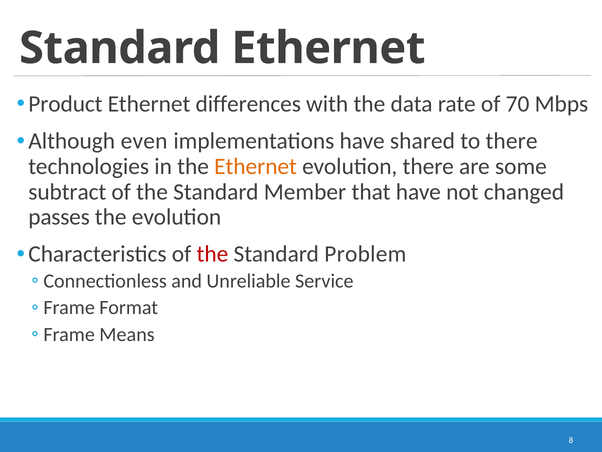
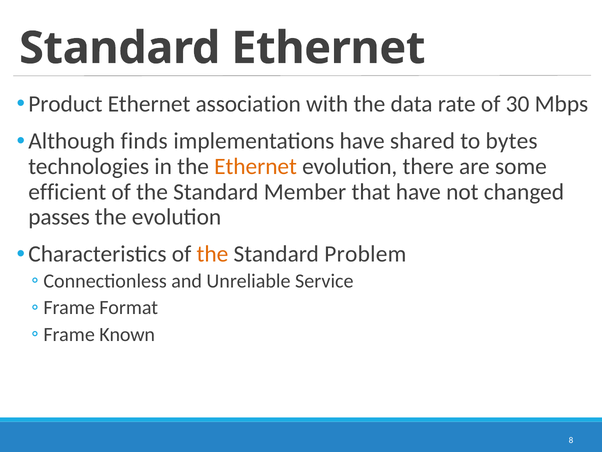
differences: differences -> association
70: 70 -> 30
even: even -> finds
to there: there -> bytes
subtract: subtract -> efficient
the at (212, 254) colour: red -> orange
Means: Means -> Known
